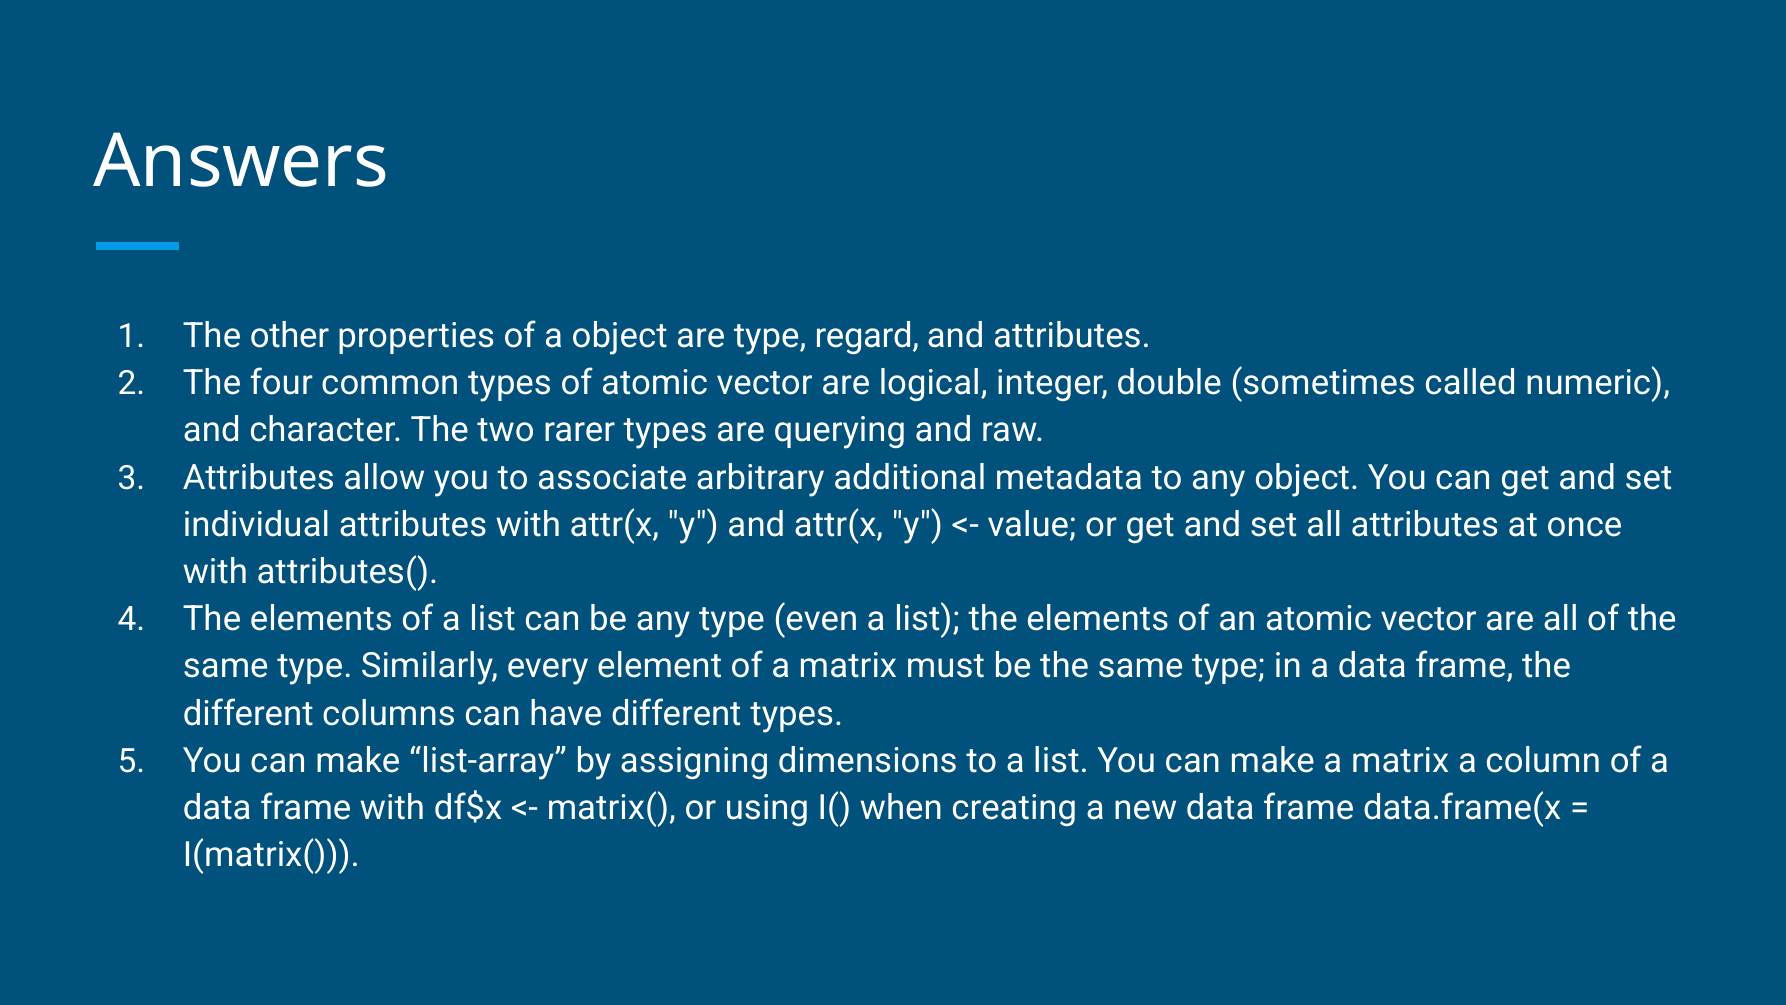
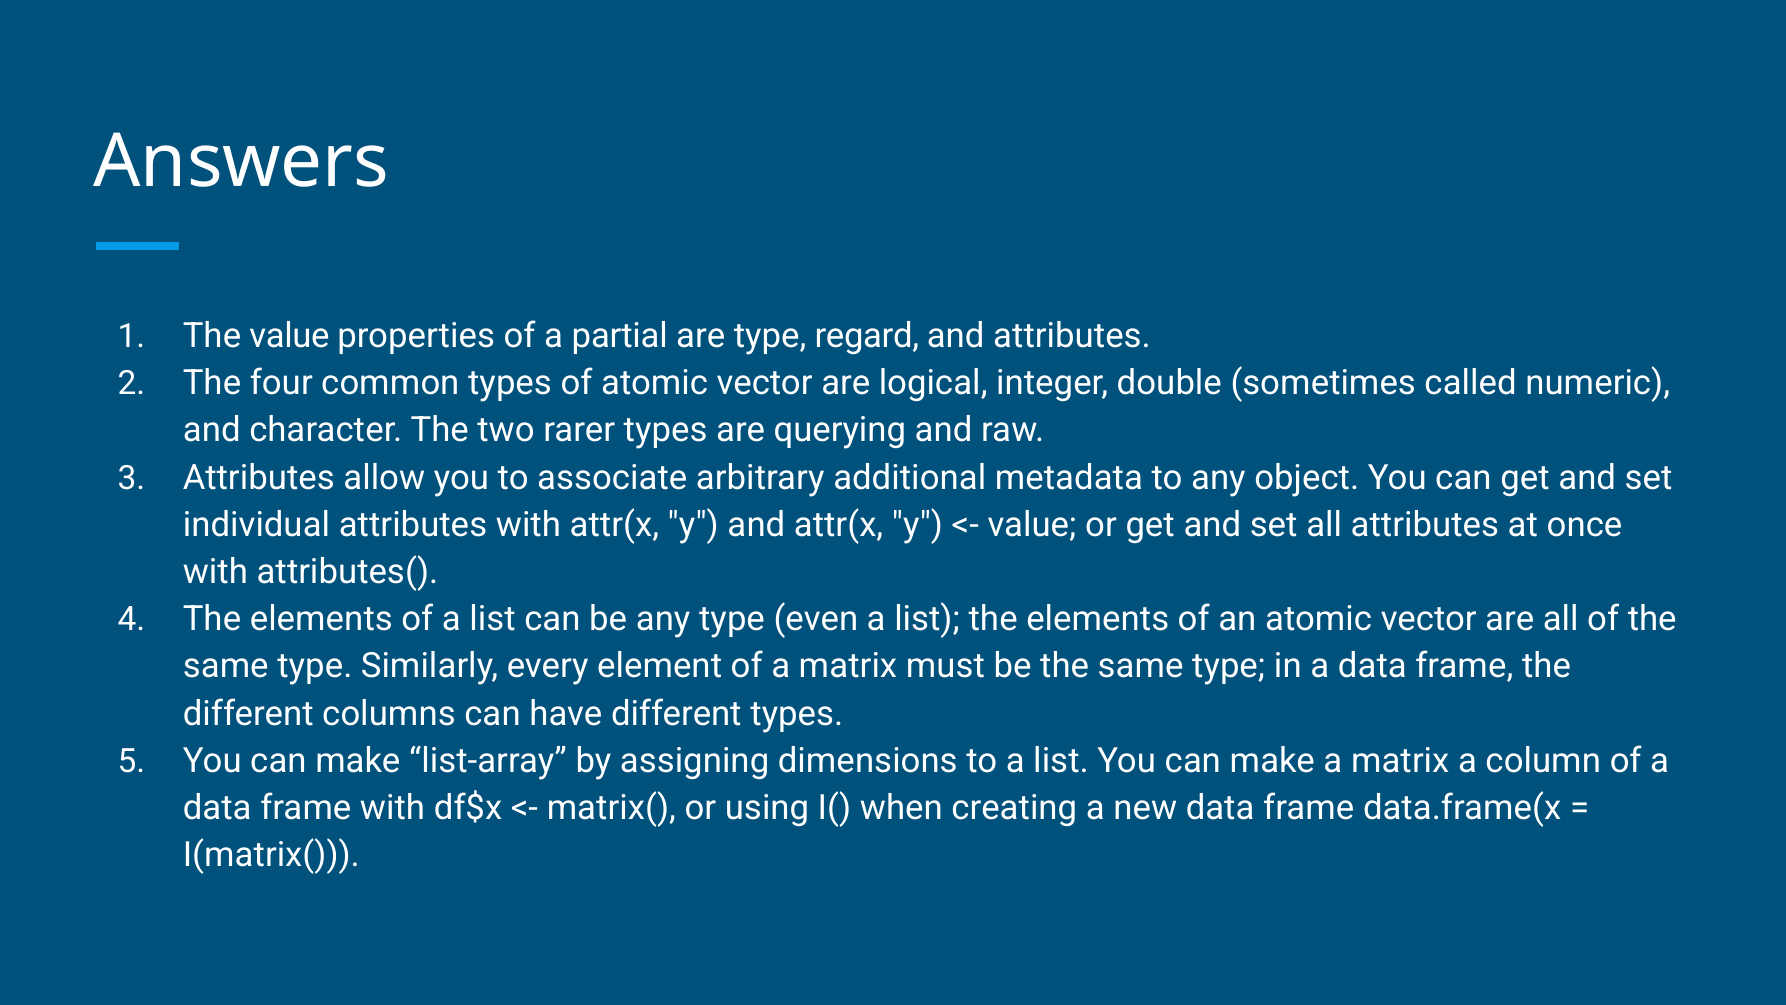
The other: other -> value
a object: object -> partial
